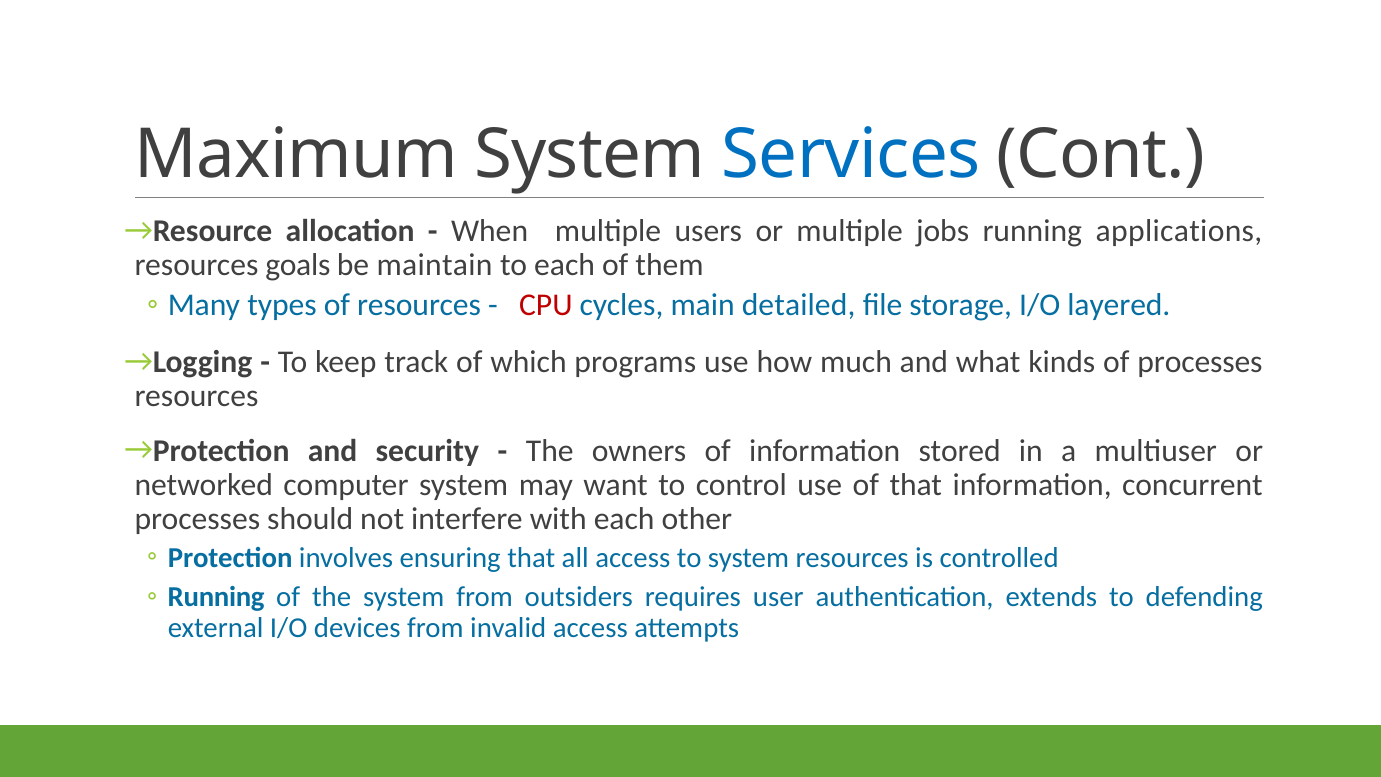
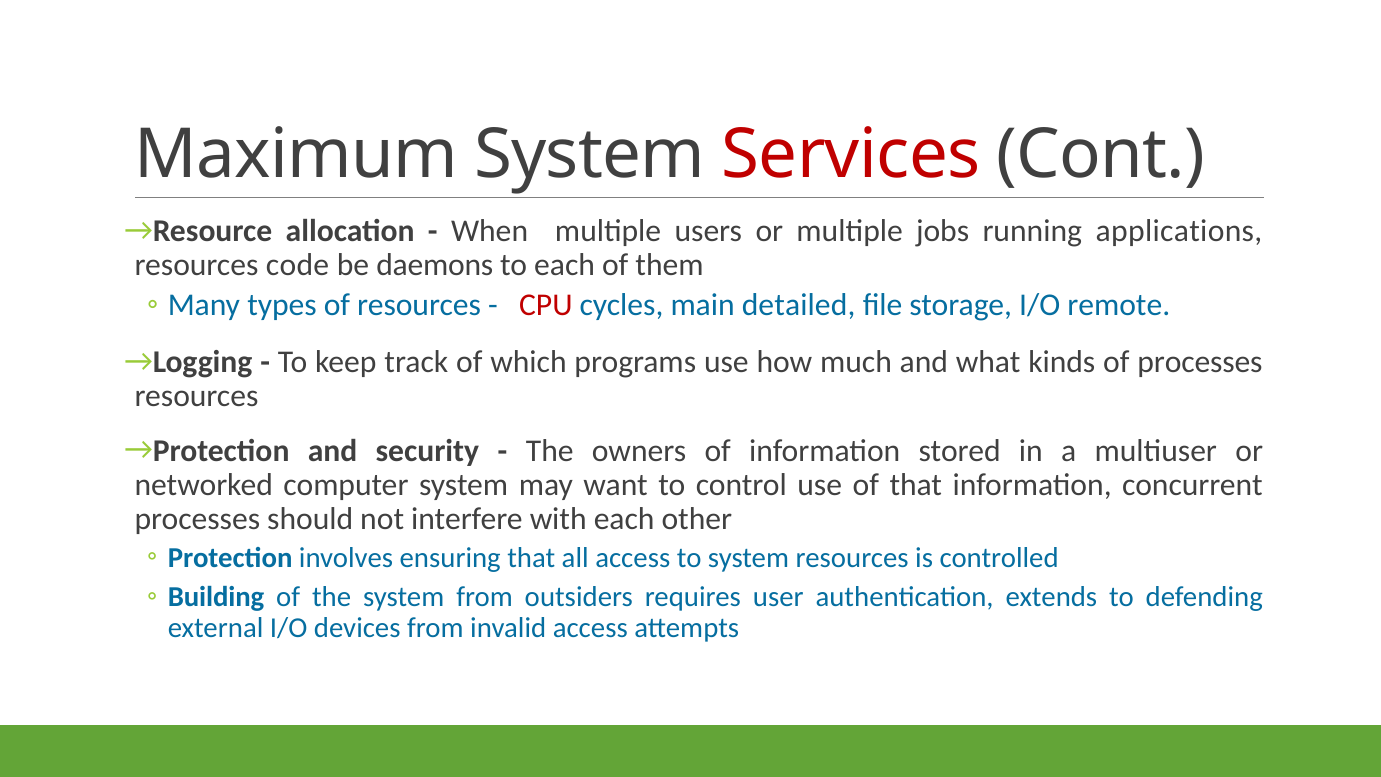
Services colour: blue -> red
goals: goals -> code
maintain: maintain -> daemons
layered: layered -> remote
Running at (216, 597): Running -> Building
